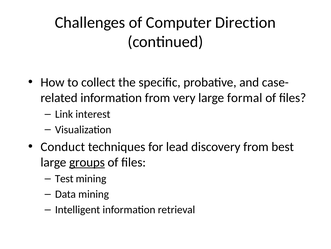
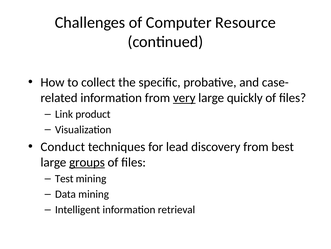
Direction: Direction -> Resource
very underline: none -> present
formal: formal -> quickly
interest: interest -> product
